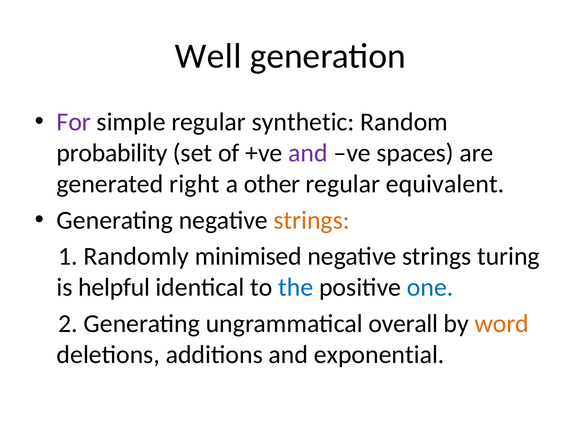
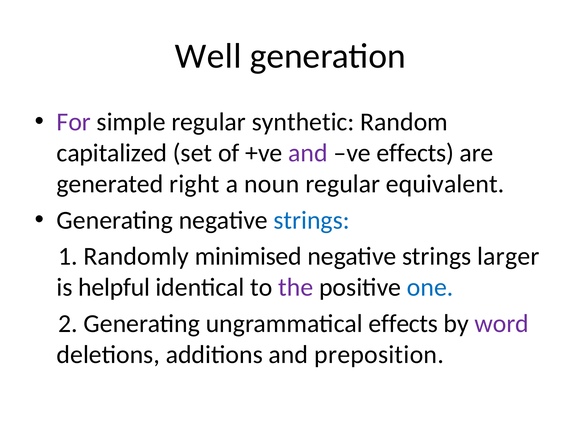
probability: probability -> capitalized
ve spaces: spaces -> effects
other: other -> noun
strings at (312, 220) colour: orange -> blue
turing: turing -> larger
the colour: blue -> purple
ungrammatical overall: overall -> effects
word colour: orange -> purple
exponential: exponential -> preposition
